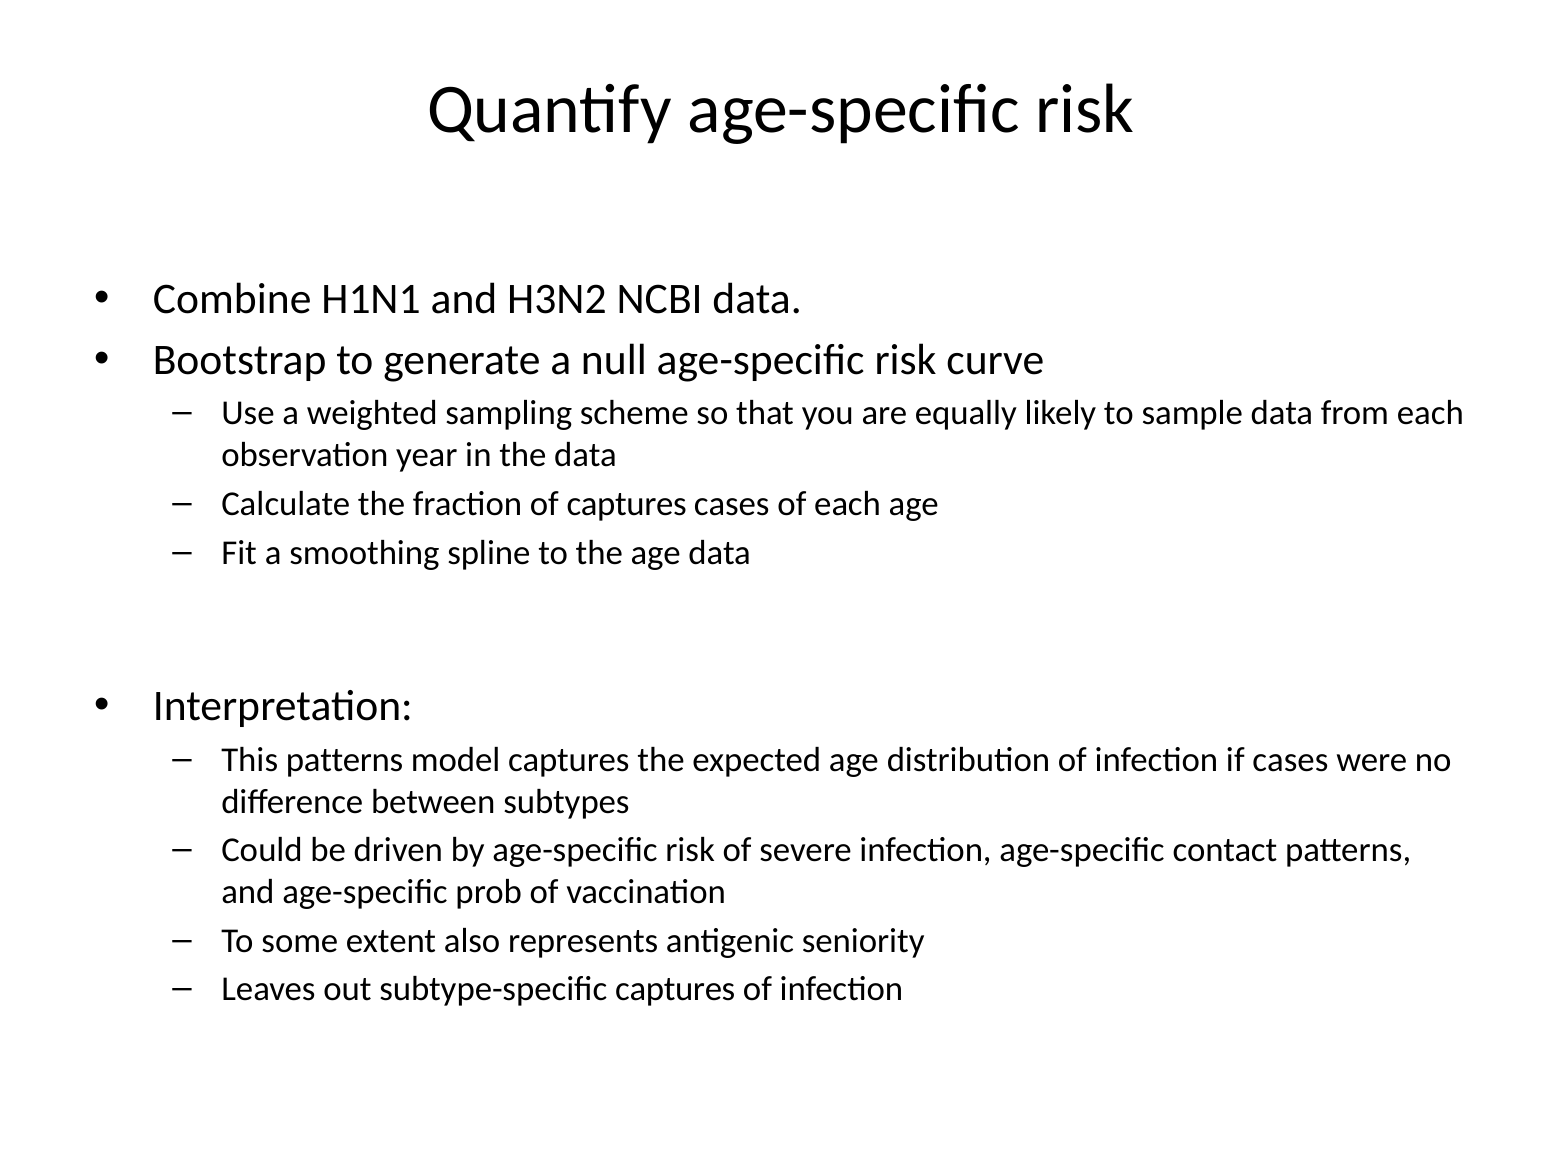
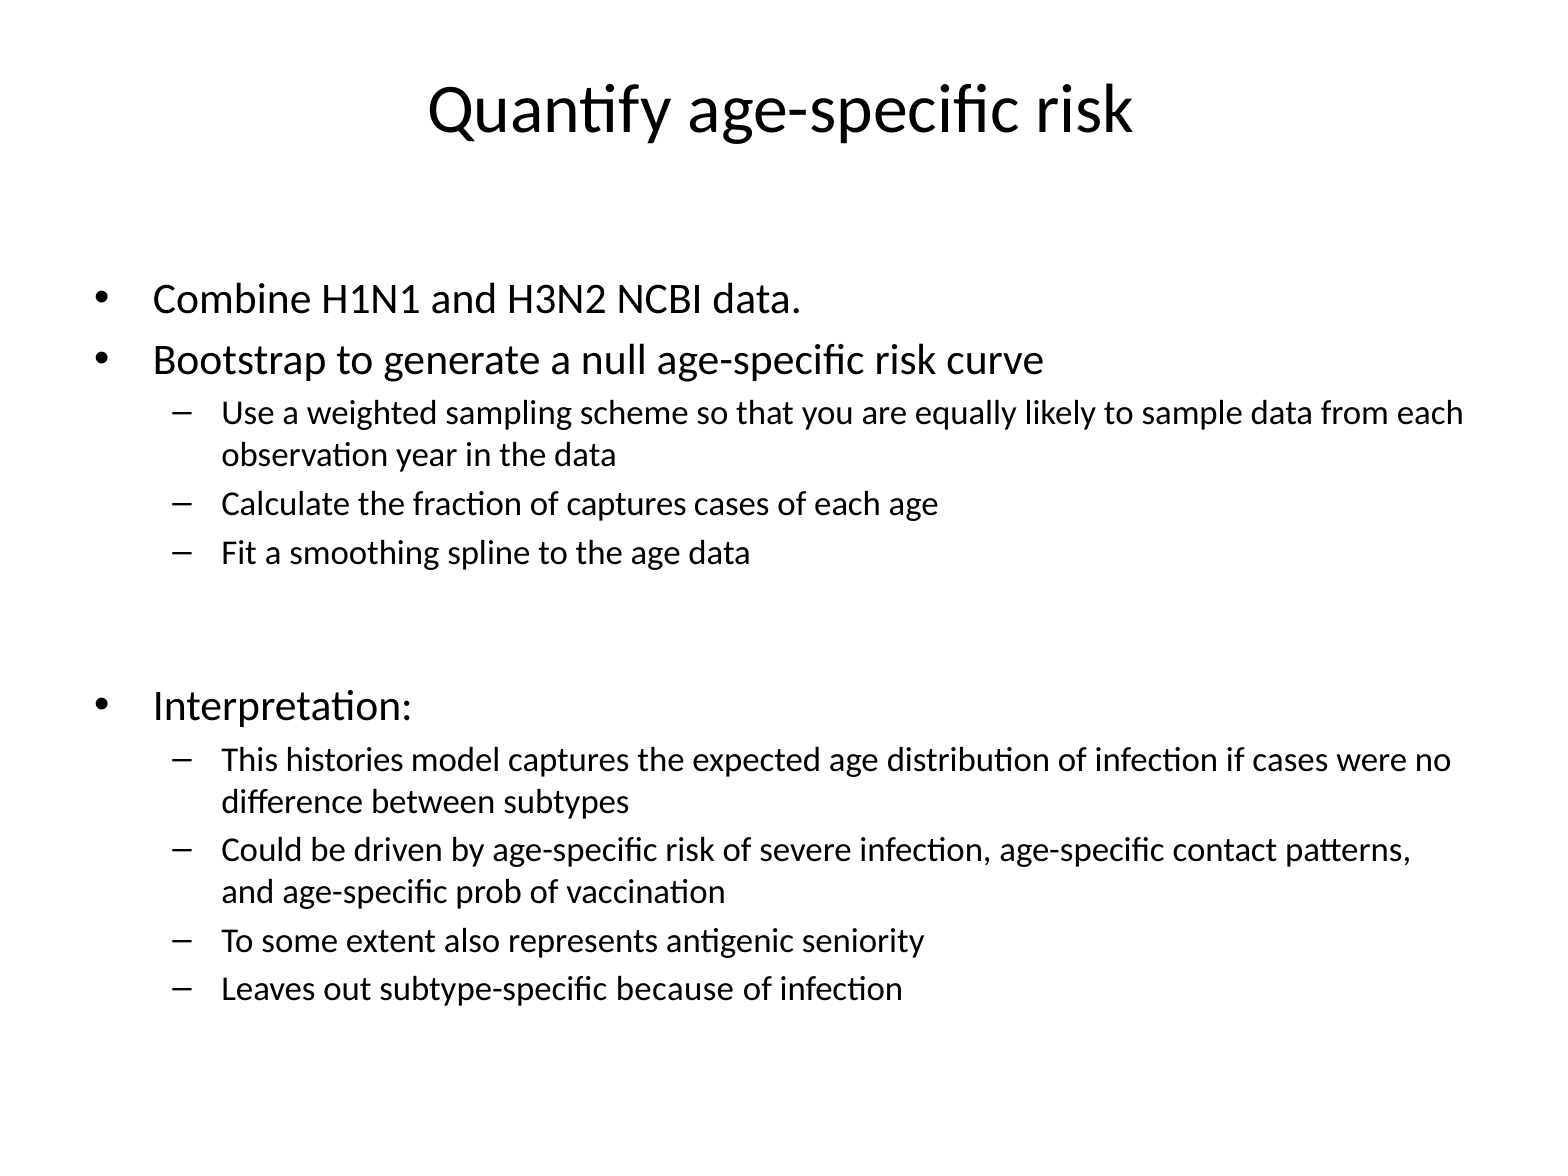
This patterns: patterns -> histories
subtype-specific captures: captures -> because
